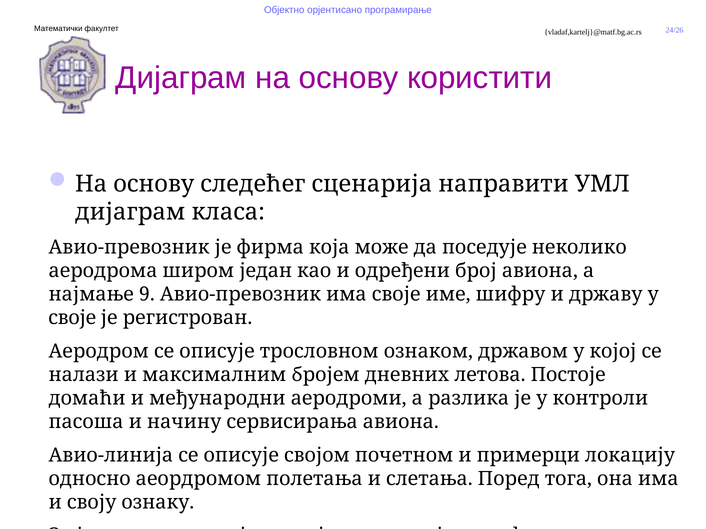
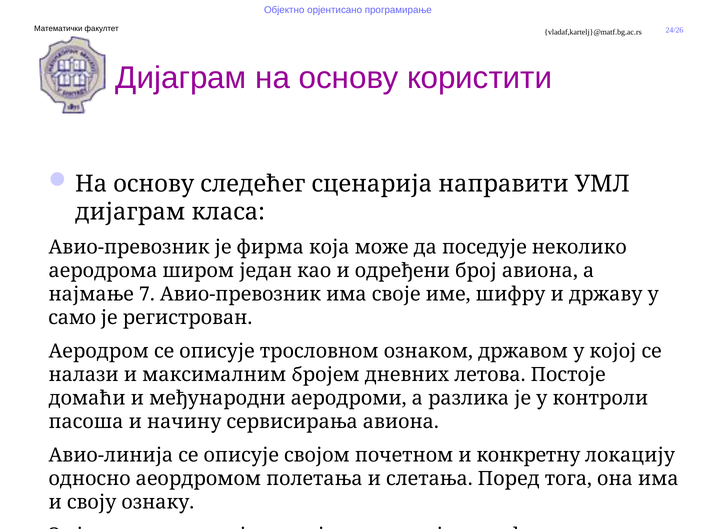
9: 9 -> 7
своје at (72, 318): своје -> само
примерци: примерци -> конкретну
